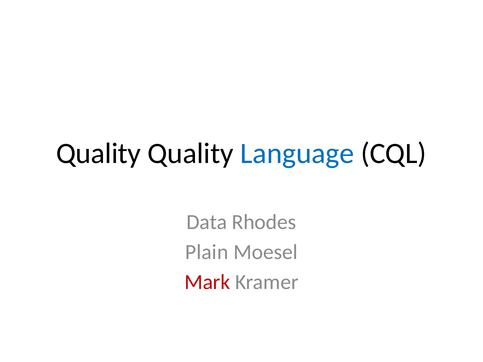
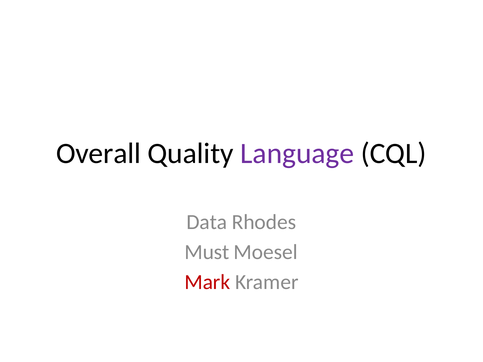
Quality at (98, 153): Quality -> Overall
Language colour: blue -> purple
Plain: Plain -> Must
